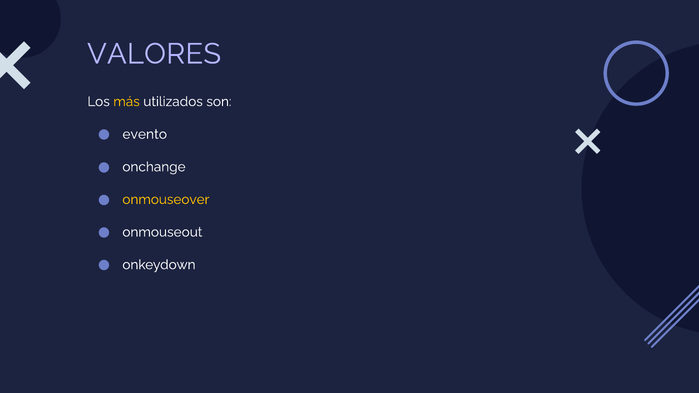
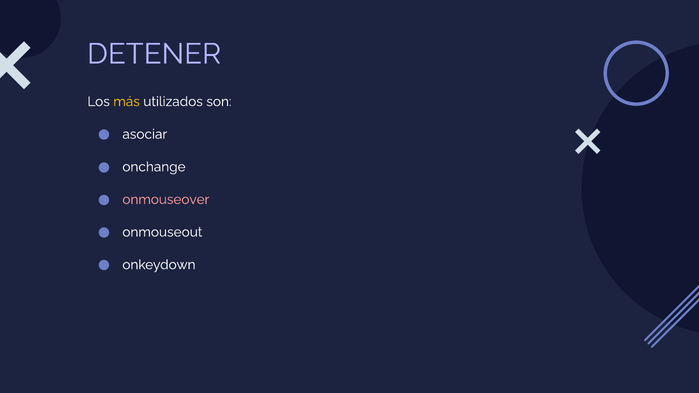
VALORES: VALORES -> DETENER
evento: evento -> asociar
onmouseover colour: yellow -> pink
